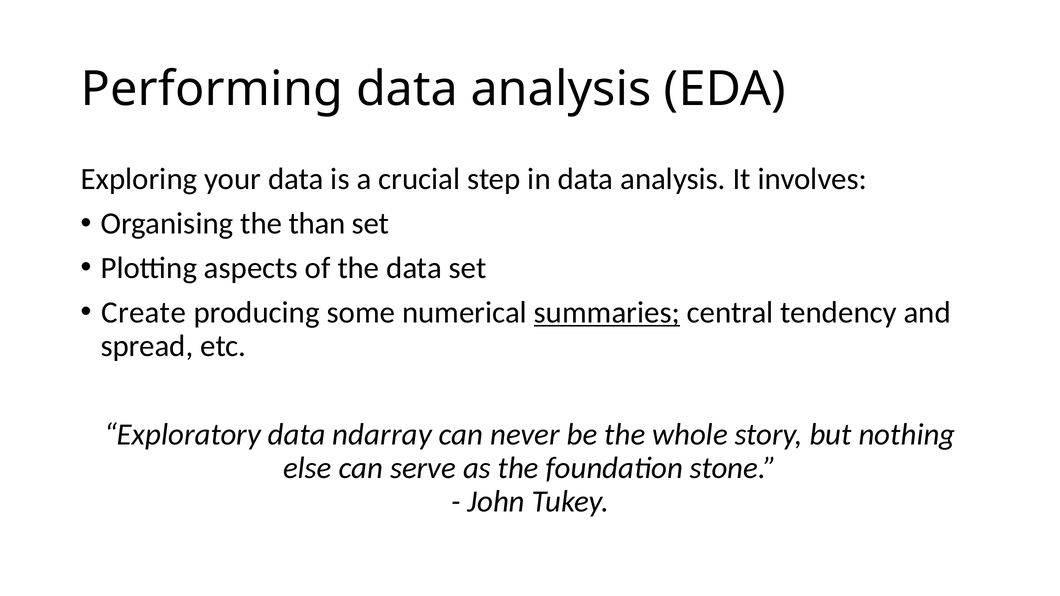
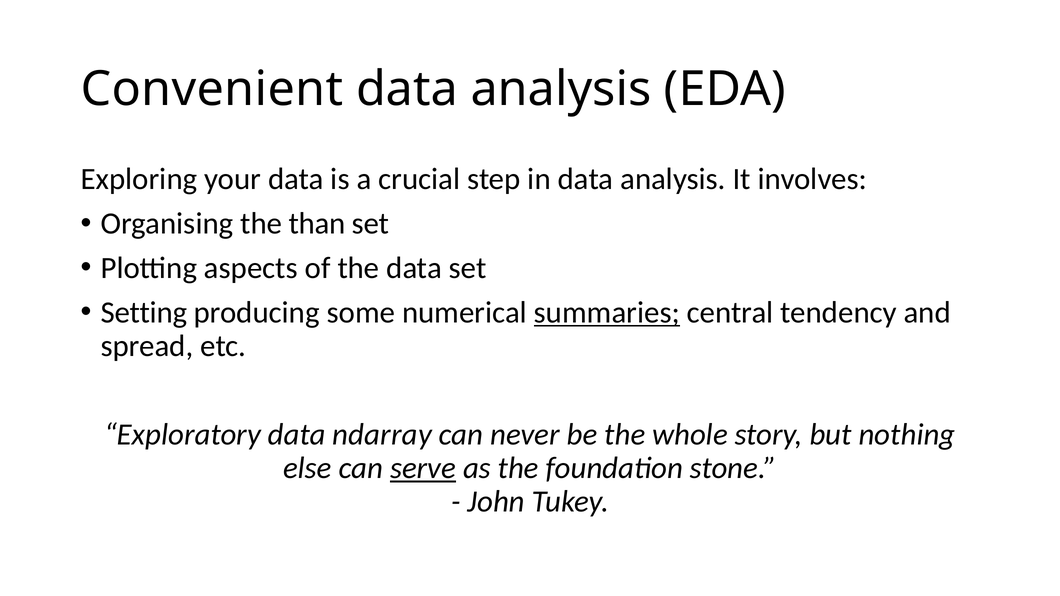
Performing: Performing -> Convenient
Create: Create -> Setting
serve underline: none -> present
